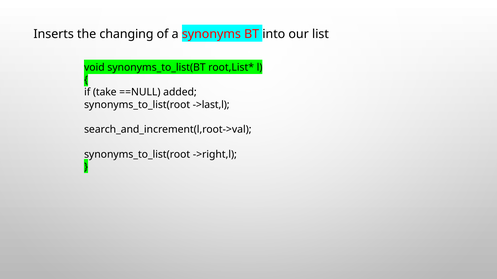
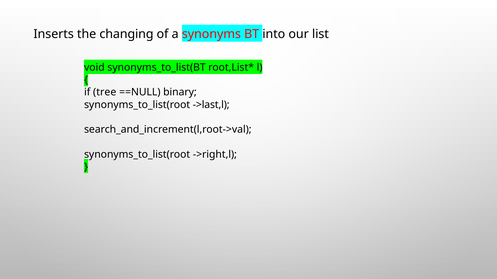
take: take -> tree
added: added -> binary
